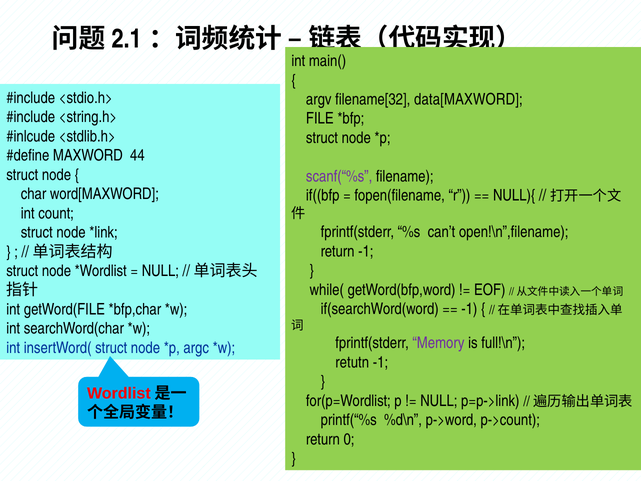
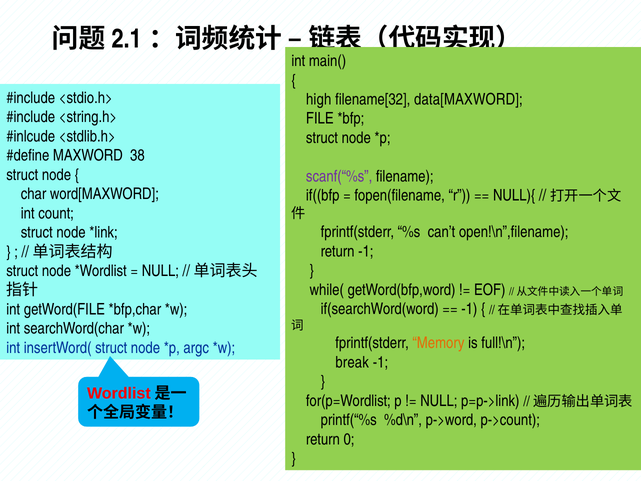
argv: argv -> high
44: 44 -> 38
Memory colour: purple -> orange
retutn: retutn -> break
